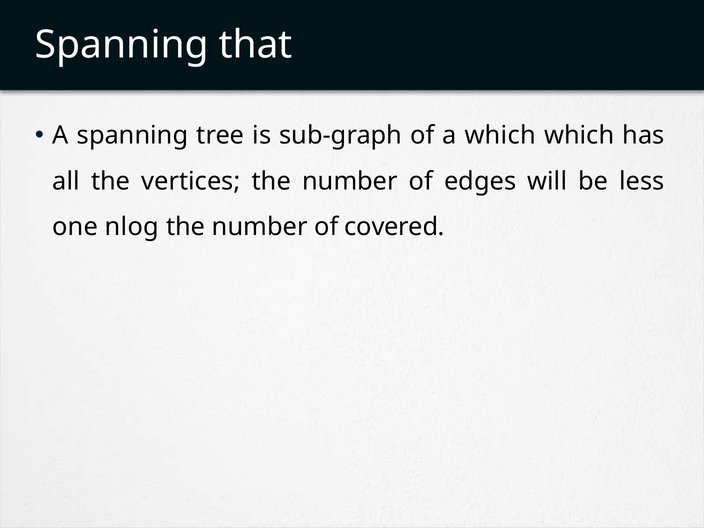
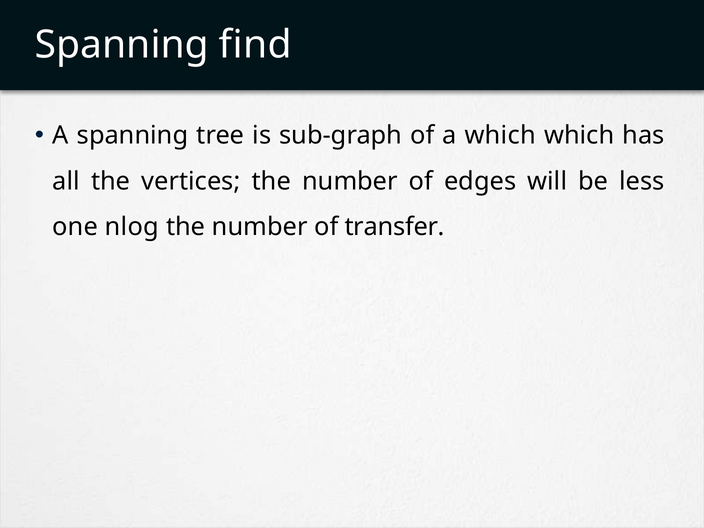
that: that -> find
covered: covered -> transfer
